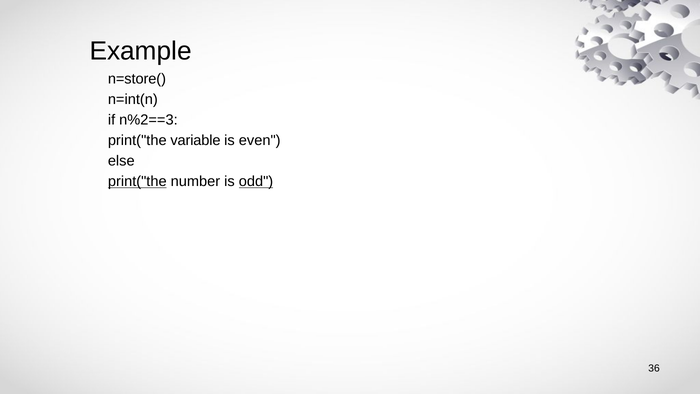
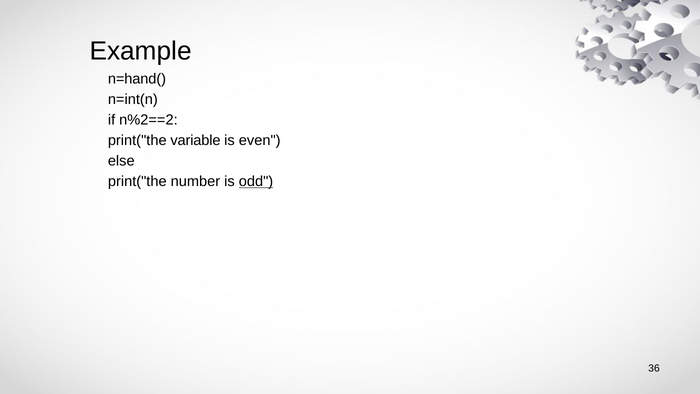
n=store(: n=store( -> n=hand(
n%2==3: n%2==3 -> n%2==2
print("the at (137, 181) underline: present -> none
